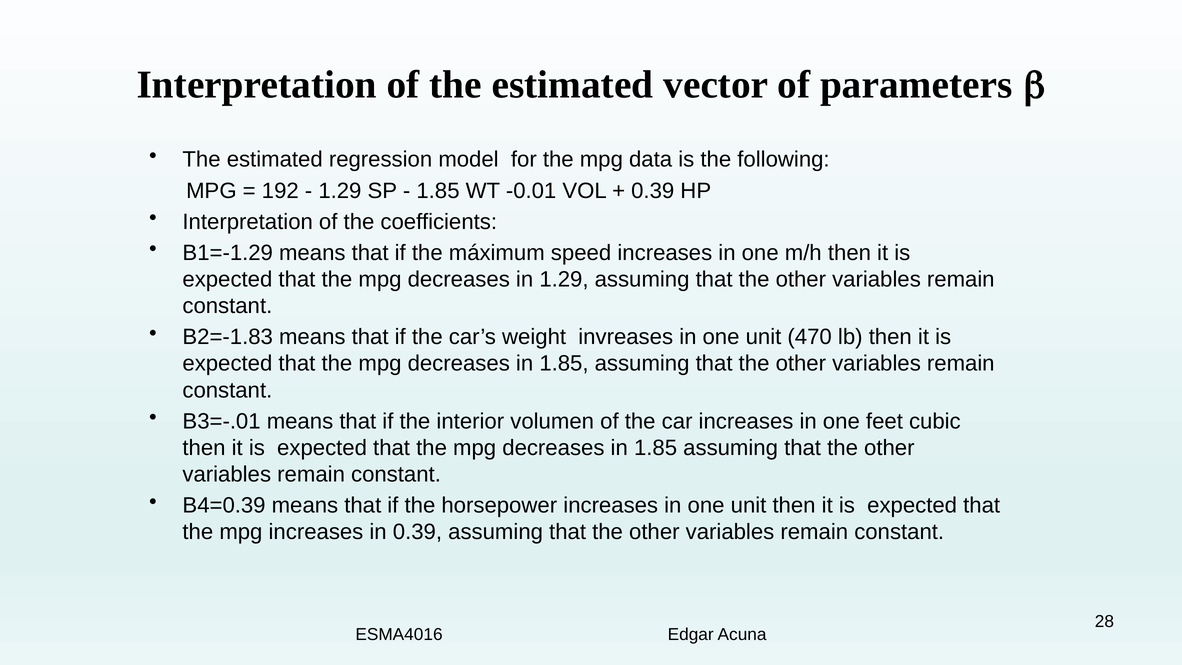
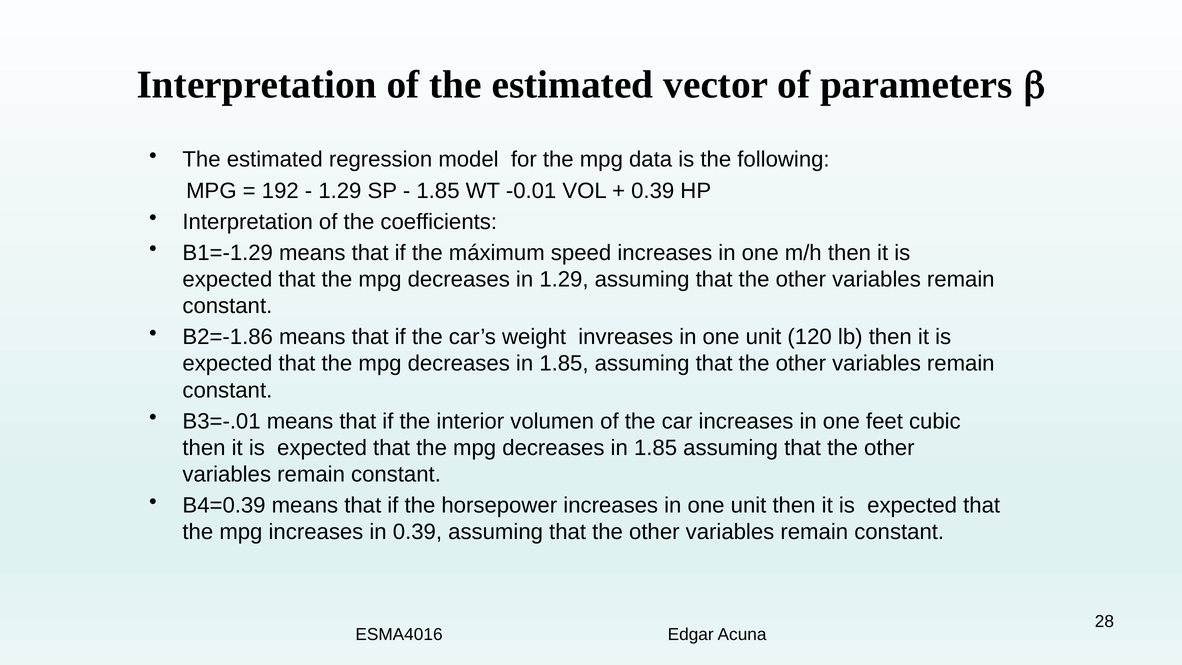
B2=-1.83: B2=-1.83 -> B2=-1.86
470: 470 -> 120
